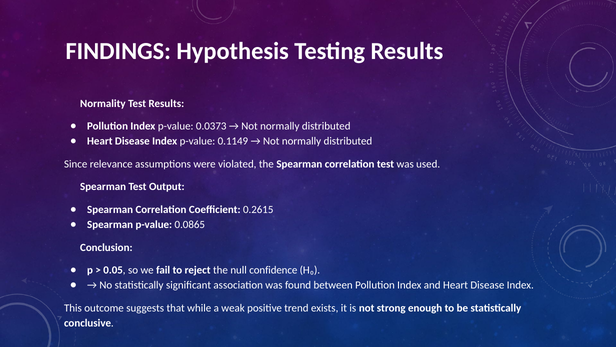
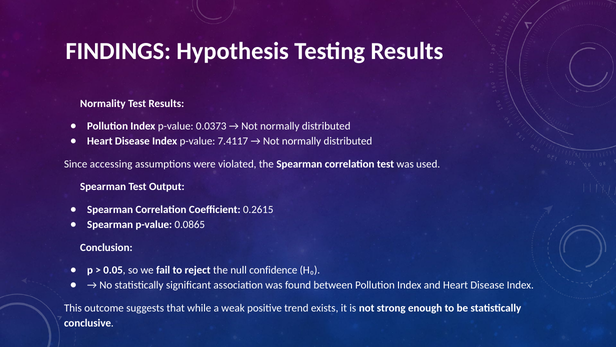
0.1149: 0.1149 -> 7.4117
relevance: relevance -> accessing
